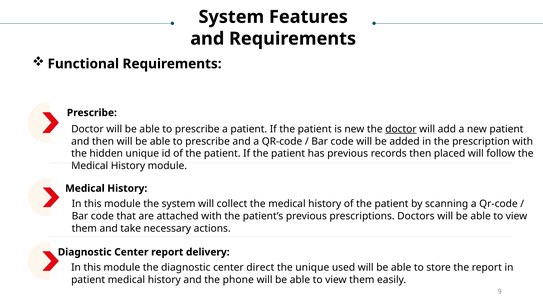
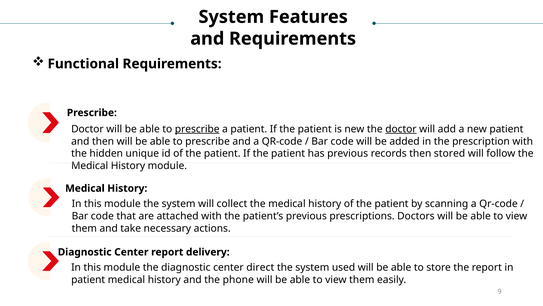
prescribe at (197, 129) underline: none -> present
placed: placed -> stored
unique at (312, 267): unique -> system
